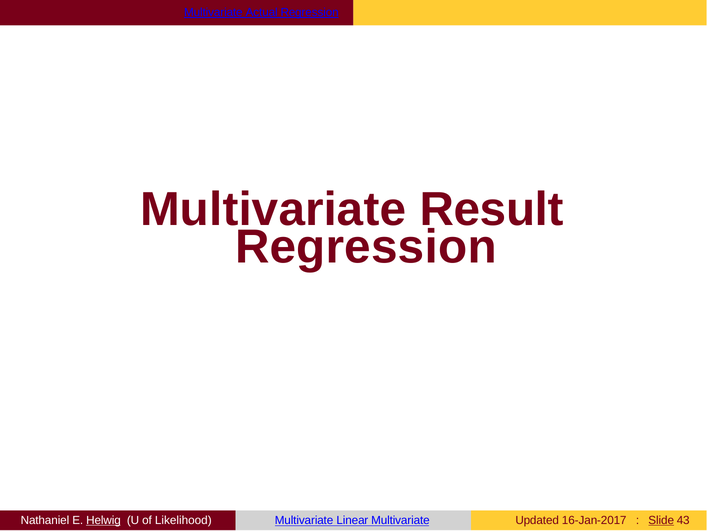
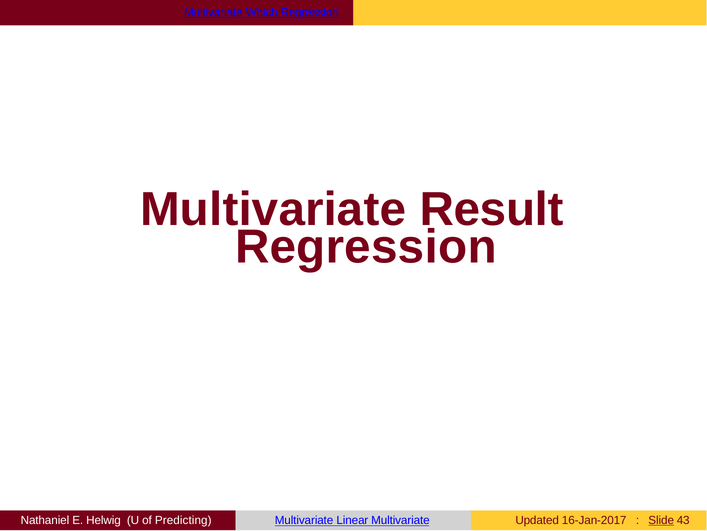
Actual: Actual -> Which
Helwig underline: present -> none
Likelihood: Likelihood -> Predicting
